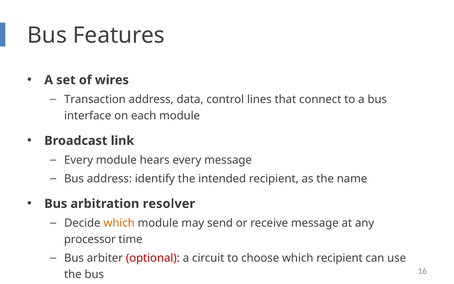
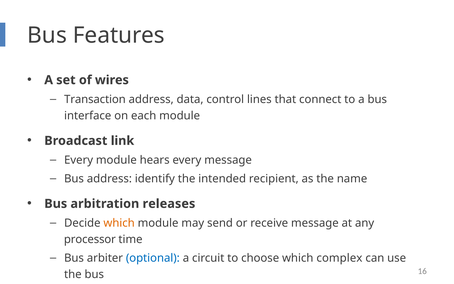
resolver: resolver -> releases
optional colour: red -> blue
which recipient: recipient -> complex
